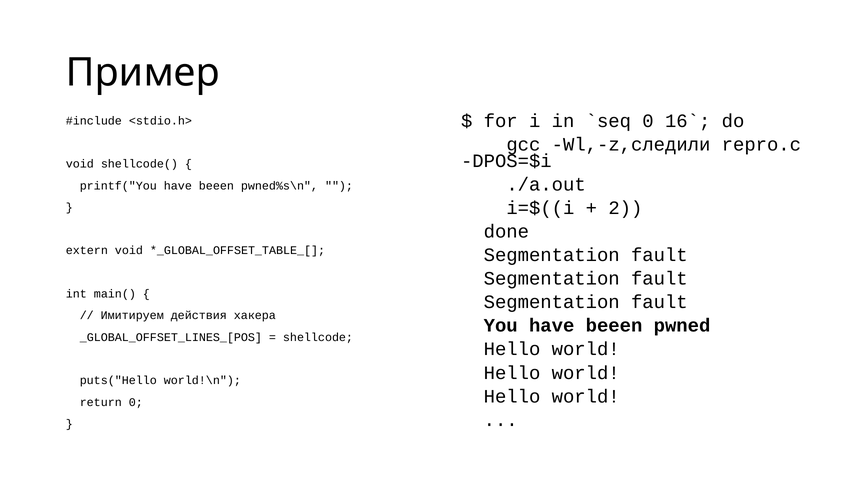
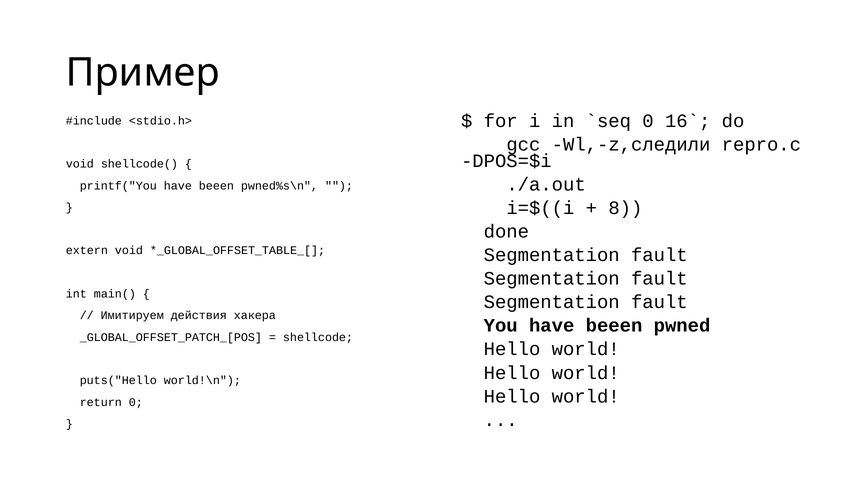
2: 2 -> 8
_GLOBAL_OFFSET_LINES_[POS: _GLOBAL_OFFSET_LINES_[POS -> _GLOBAL_OFFSET_PATCH_[POS
